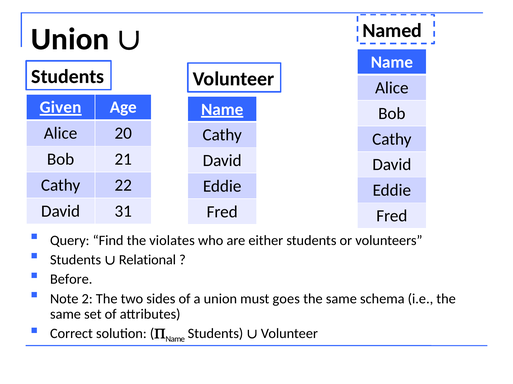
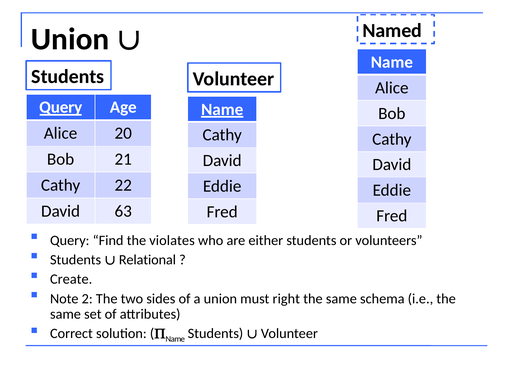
Given at (61, 108): Given -> Query
31: 31 -> 63
Before: Before -> Create
goes: goes -> right
